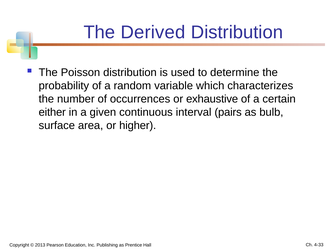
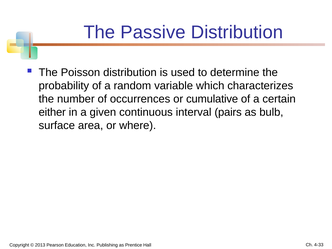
Derived: Derived -> Passive
exhaustive: exhaustive -> cumulative
higher: higher -> where
